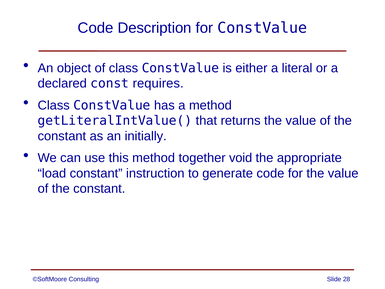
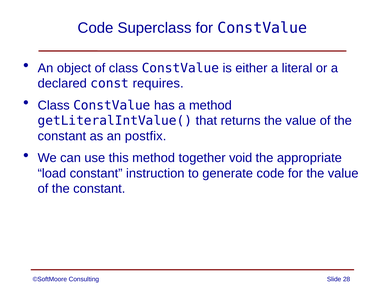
Description: Description -> Superclass
initially: initially -> postfix
